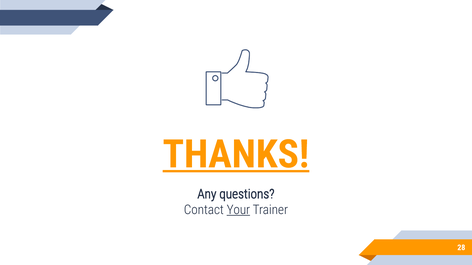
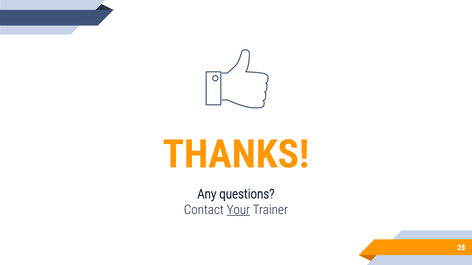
THANKS underline: present -> none
